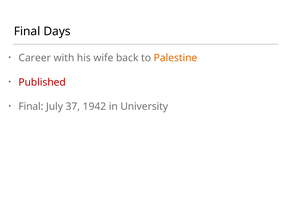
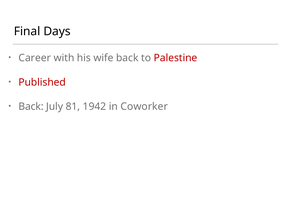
Palestine colour: orange -> red
Final at (31, 106): Final -> Back
37: 37 -> 81
University: University -> Coworker
